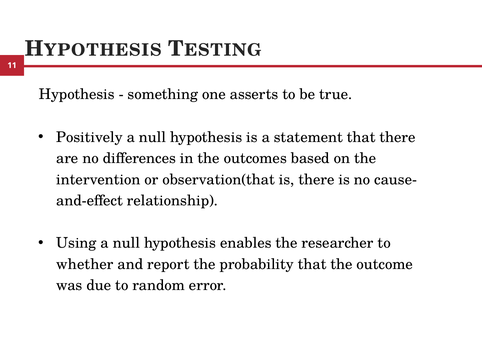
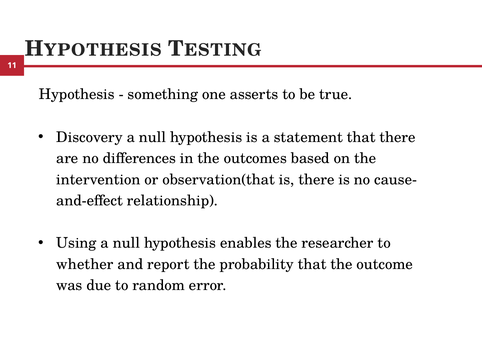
Positively: Positively -> Discovery
